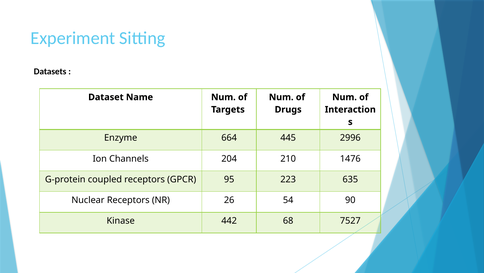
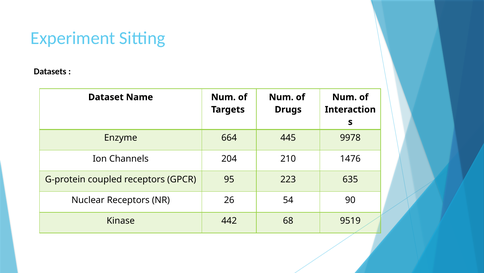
2996: 2996 -> 9978
7527: 7527 -> 9519
